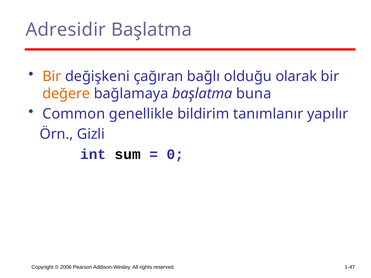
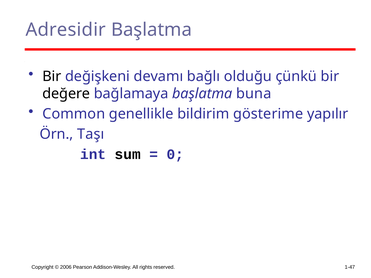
Bir at (52, 76) colour: orange -> black
çağıran: çağıran -> devamı
olarak: olarak -> çünkü
değere colour: orange -> black
tanımlanır: tanımlanır -> gösterime
Gizli: Gizli -> Taşı
